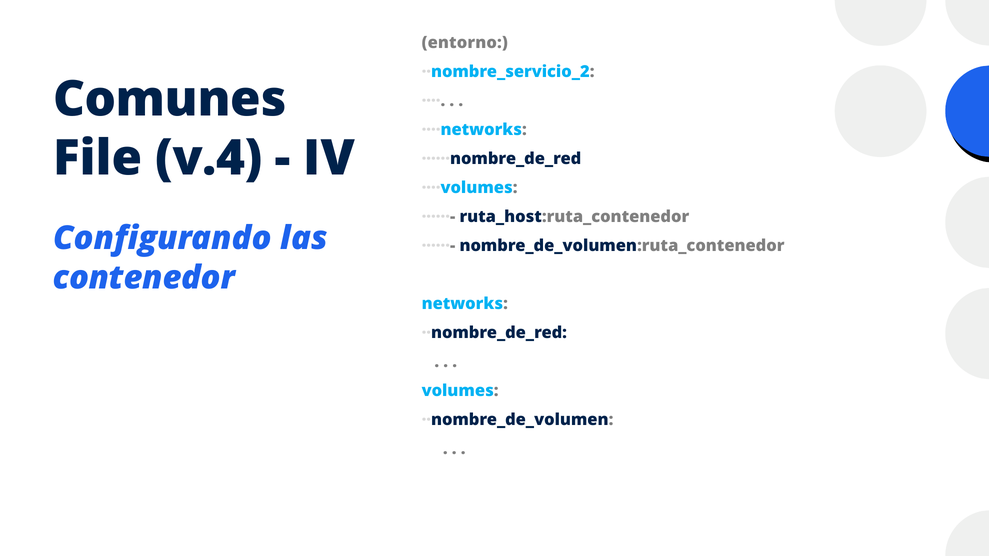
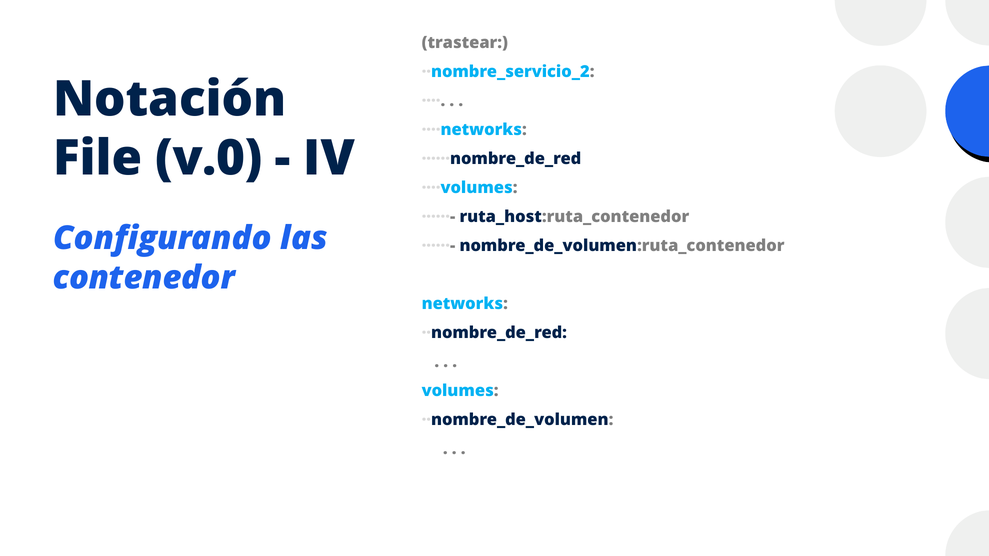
entorno: entorno -> trastear
Comunes: Comunes -> Notación
v.4: v.4 -> v.0
